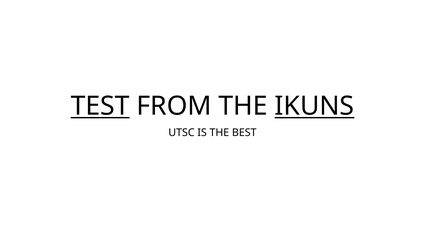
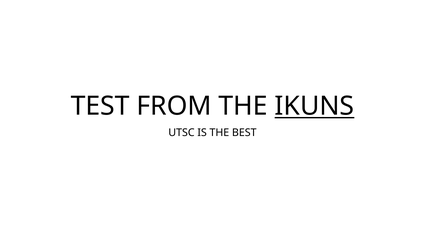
TEST underline: present -> none
